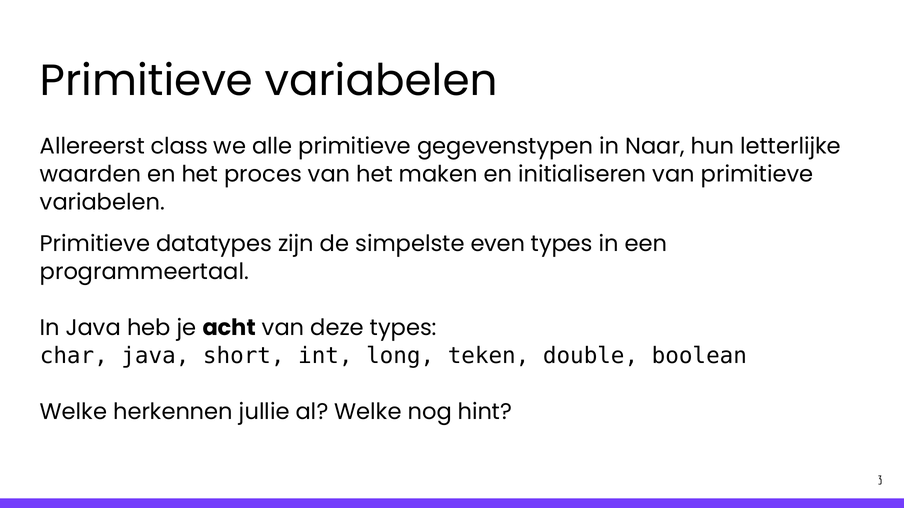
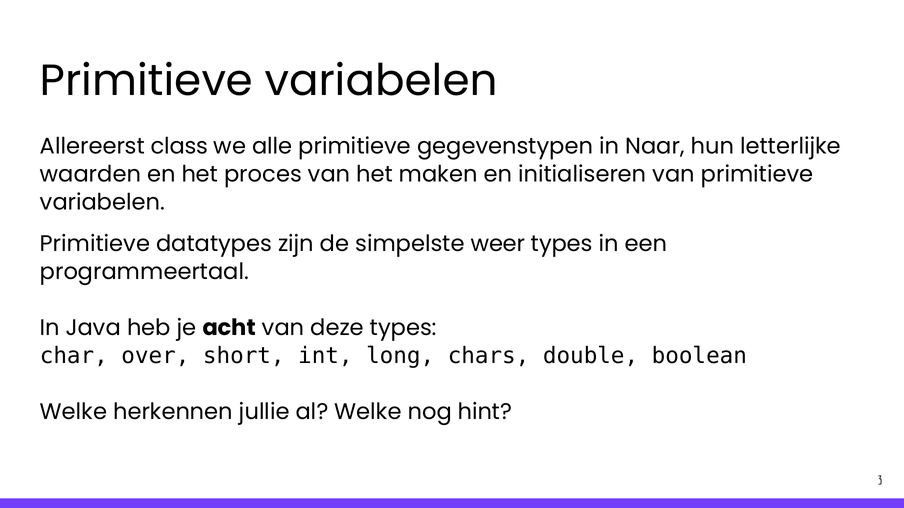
even: even -> weer
char java: java -> over
teken: teken -> chars
